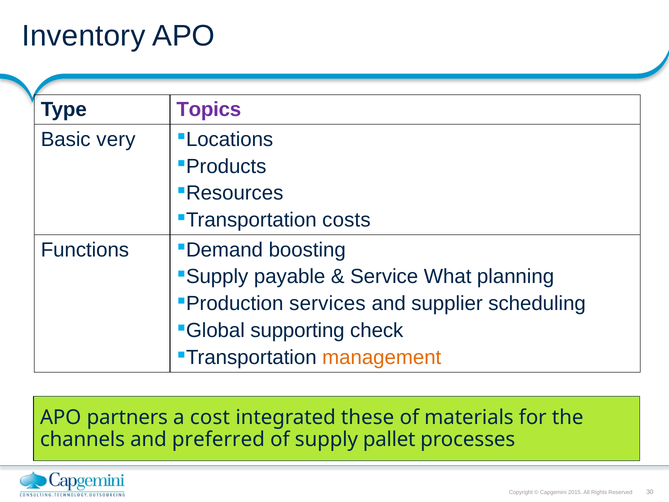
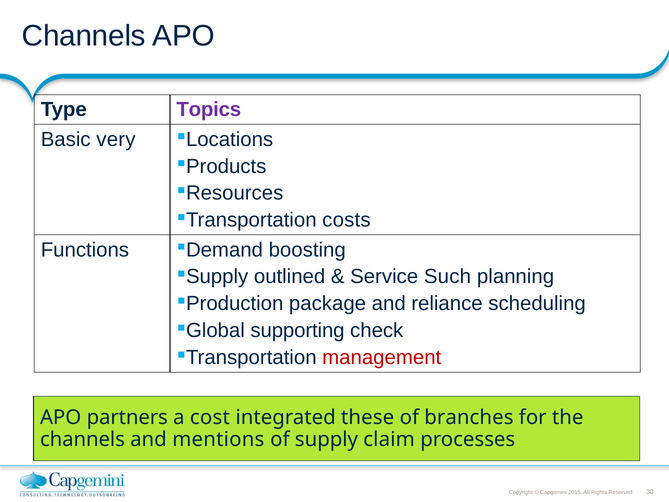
Inventory at (84, 36): Inventory -> Channels
payable: payable -> outlined
What: What -> Such
services: services -> package
supplier: supplier -> reliance
management colour: orange -> red
materials: materials -> branches
preferred: preferred -> mentions
pallet: pallet -> claim
